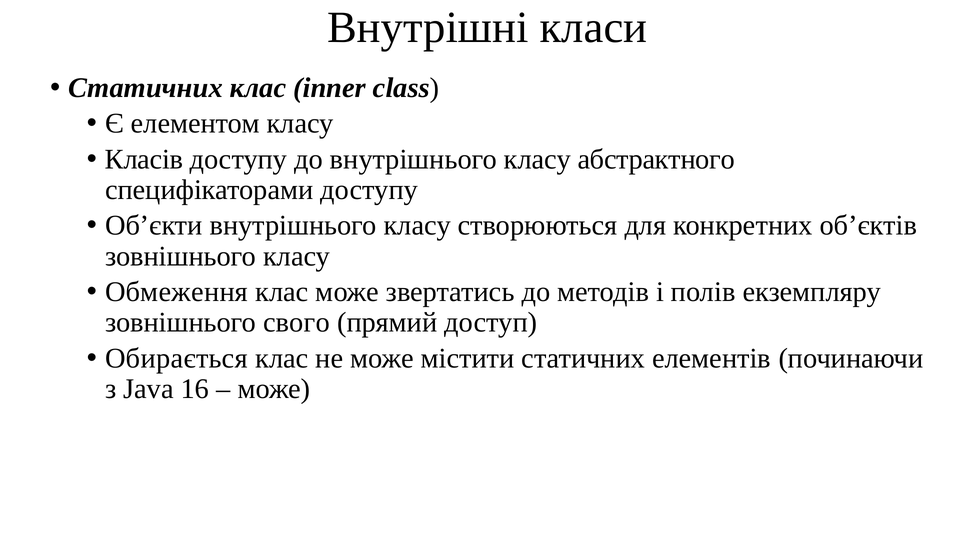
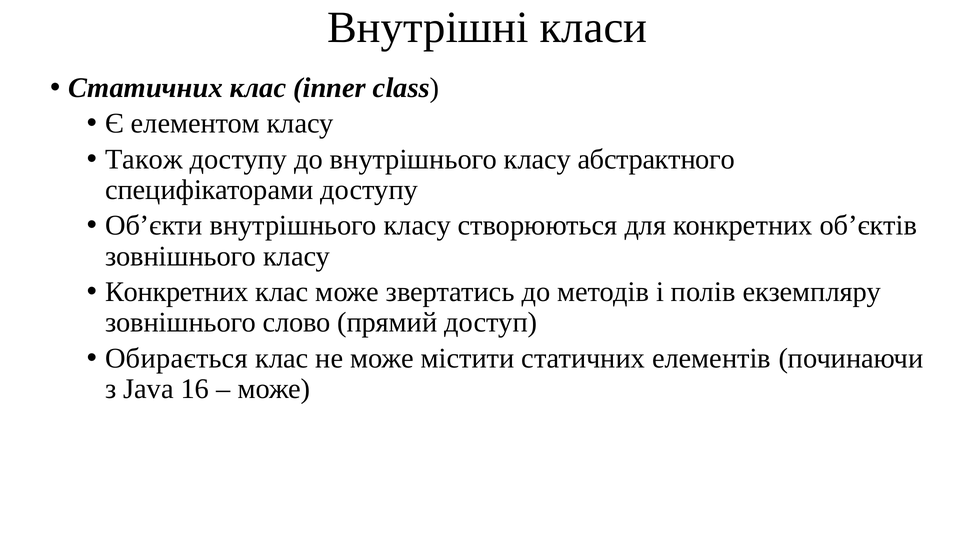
Класів: Класів -> Також
Обмеження at (177, 292): Обмеження -> Конкретних
свого: свого -> слово
